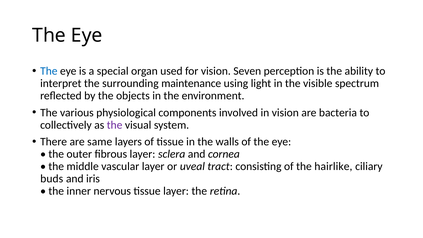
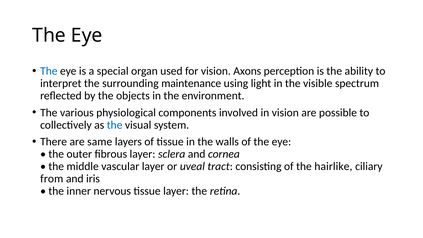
Seven: Seven -> Axons
bacteria: bacteria -> possible
the at (115, 125) colour: purple -> blue
buds: buds -> from
